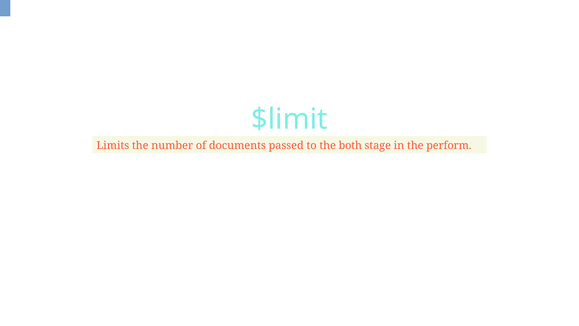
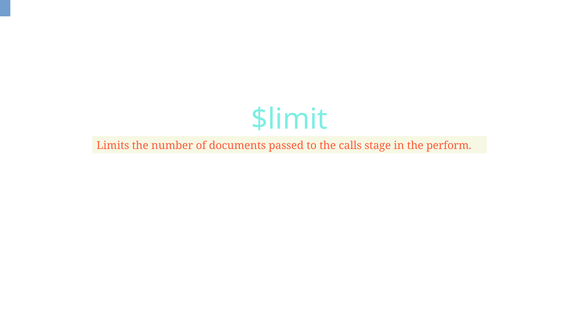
both: both -> calls
